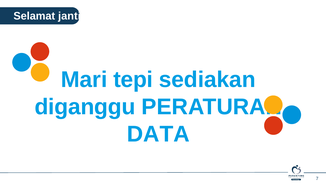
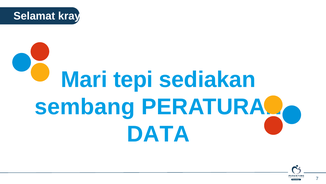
jantina: jantina -> krayon
diganggu: diganggu -> sembang
